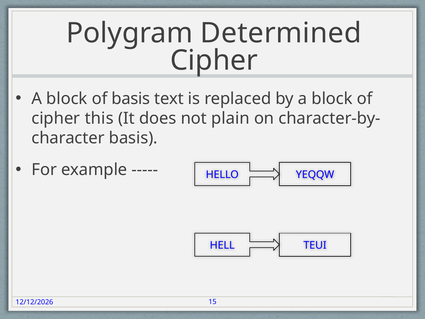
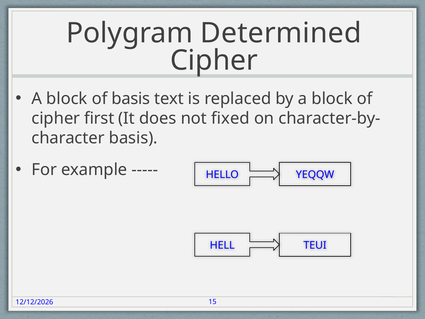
this: this -> first
plain: plain -> fixed
